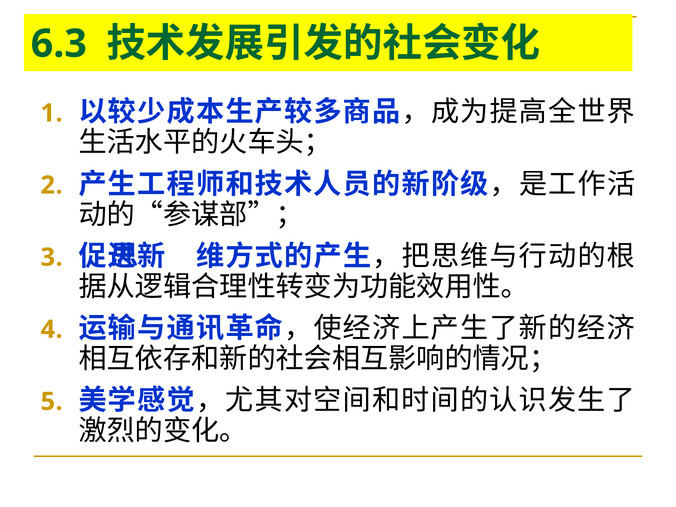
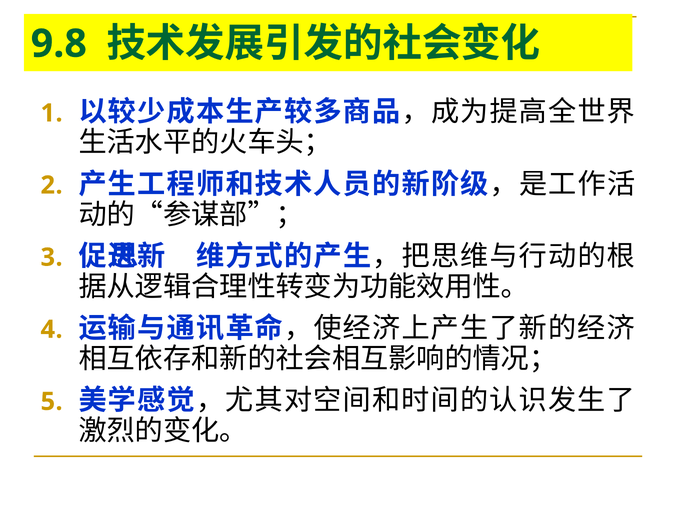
6.3: 6.3 -> 9.8
